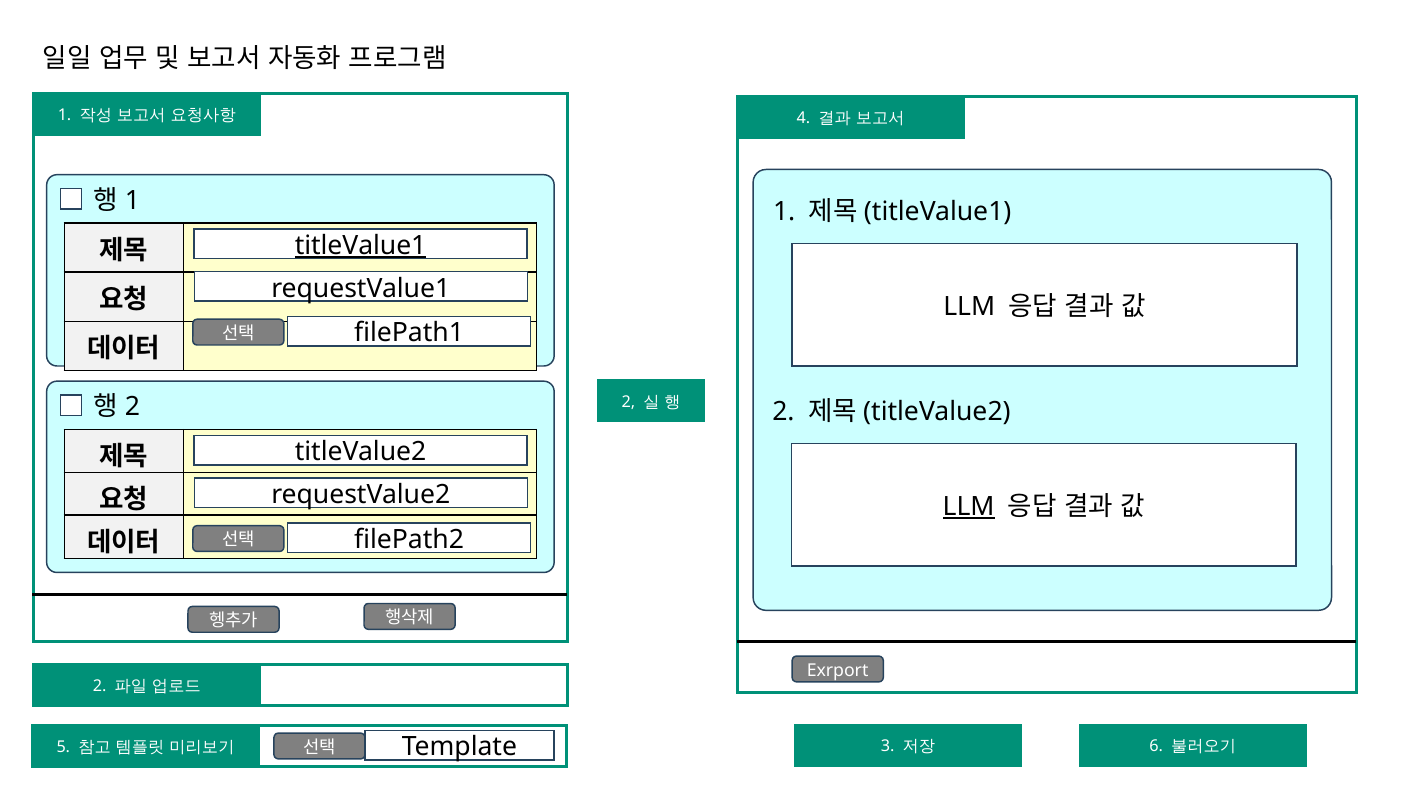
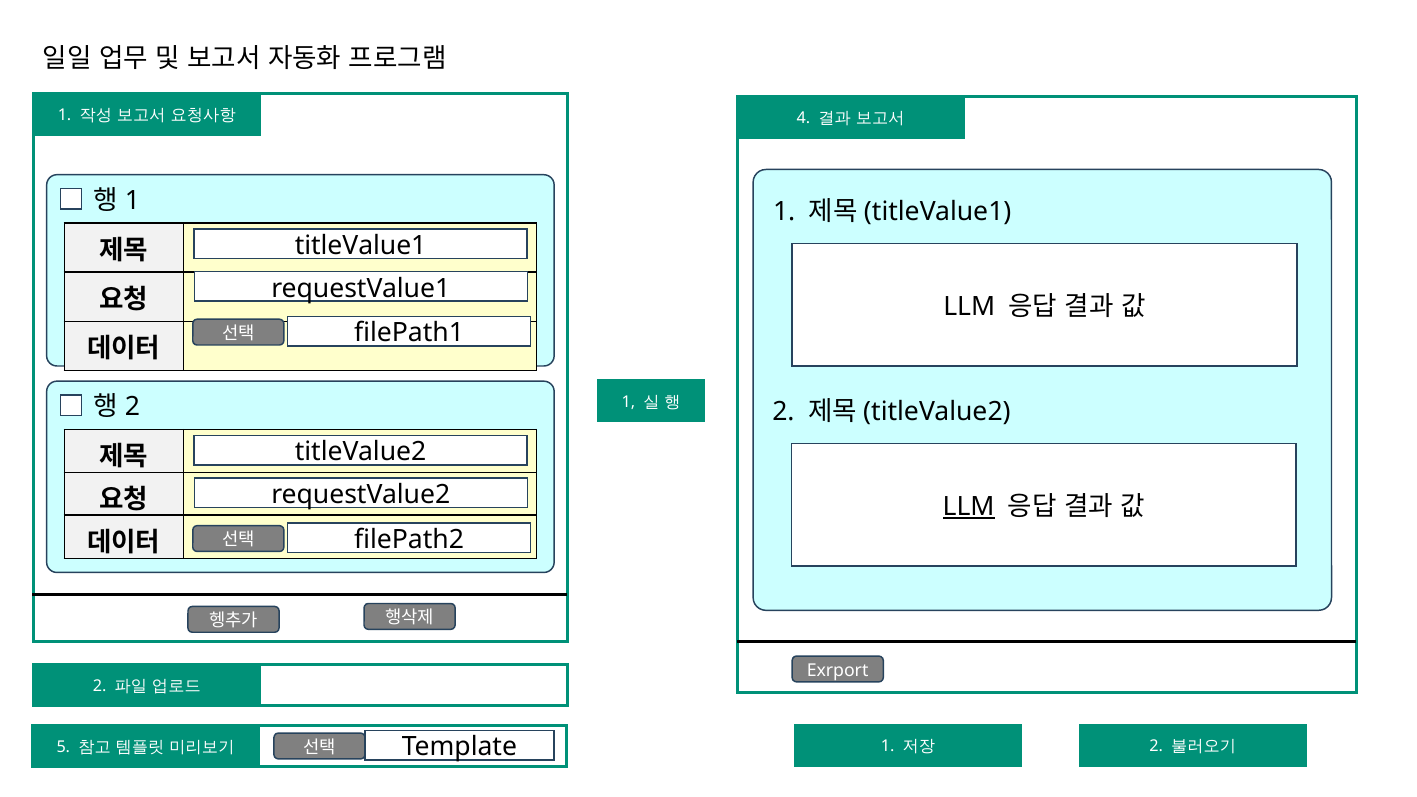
titleValue1 underline: present -> none
2 at (628, 402): 2 -> 1
Template 6: 6 -> 2
3 at (888, 746): 3 -> 1
